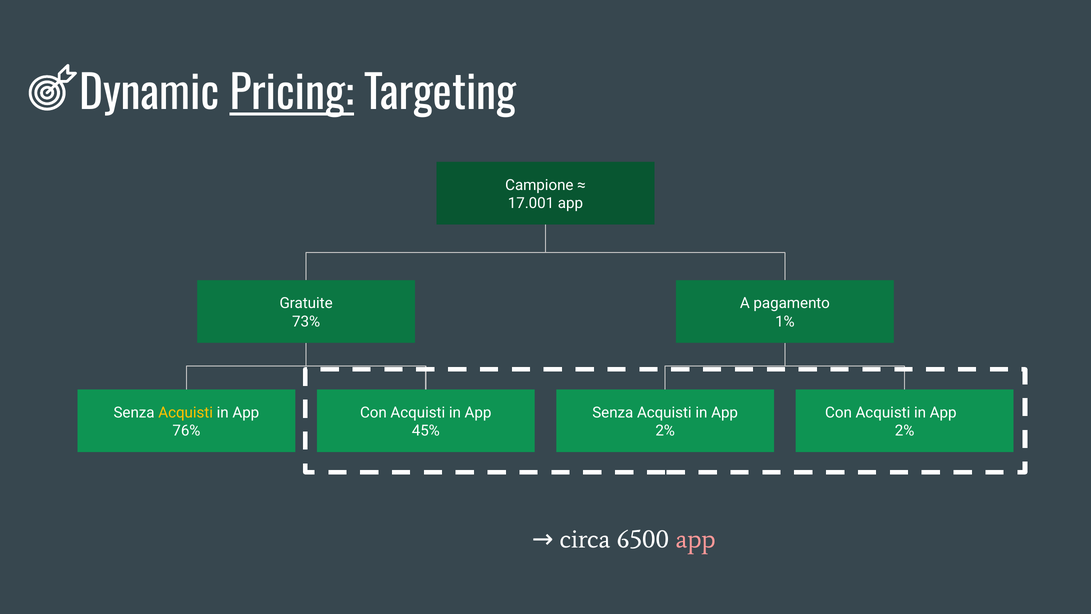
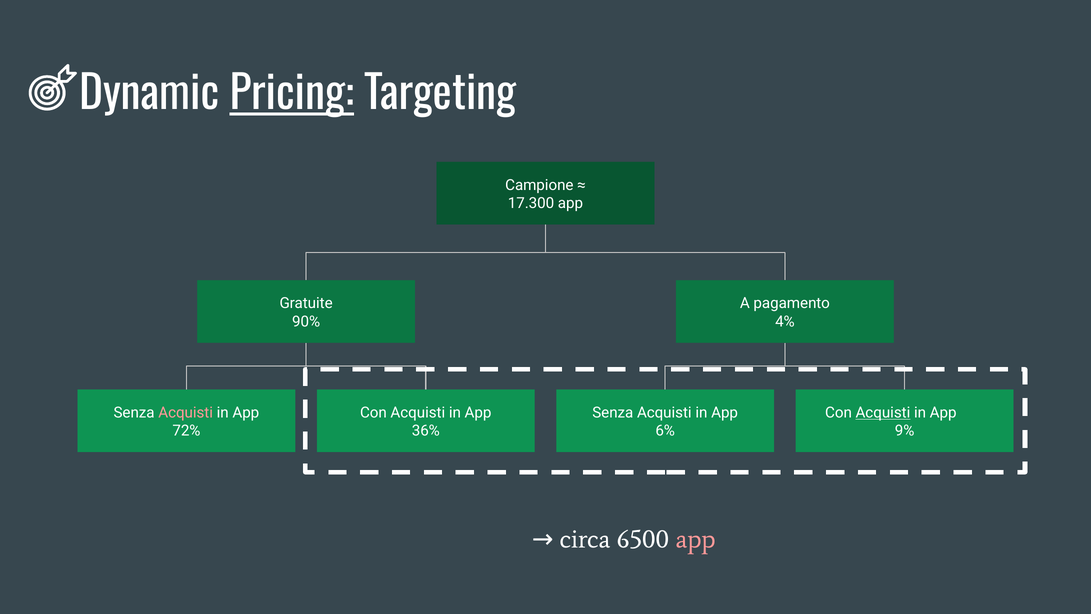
17.001: 17.001 -> 17.300
73%: 73% -> 90%
1%: 1% -> 4%
Acquisti at (186, 413) colour: yellow -> pink
Acquisti at (883, 413) underline: none -> present
76%: 76% -> 72%
45%: 45% -> 36%
2% at (665, 431): 2% -> 6%
2% at (905, 431): 2% -> 9%
